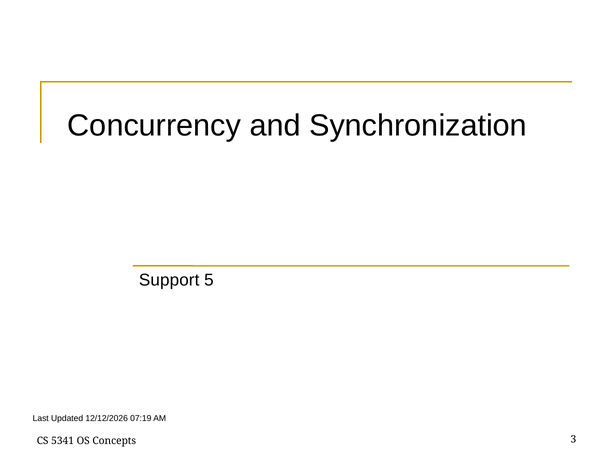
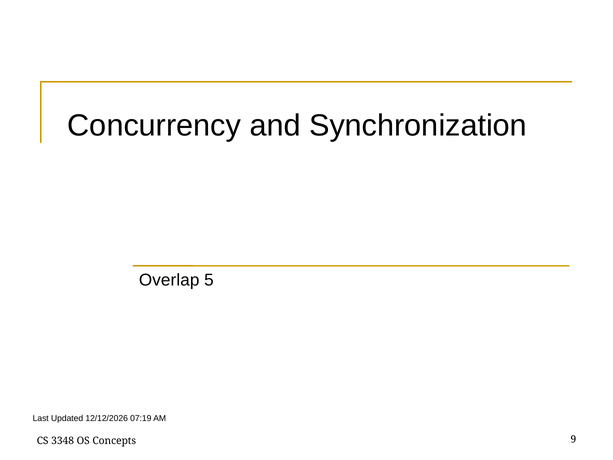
Support: Support -> Overlap
5341: 5341 -> 3348
3: 3 -> 9
